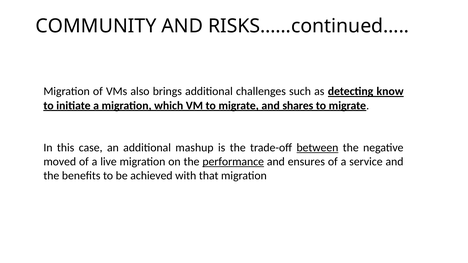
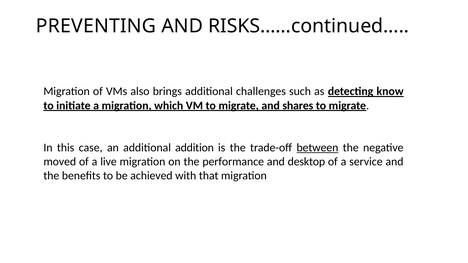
COMMUNITY: COMMUNITY -> PREVENTING
mashup: mashup -> addition
performance underline: present -> none
ensures: ensures -> desktop
